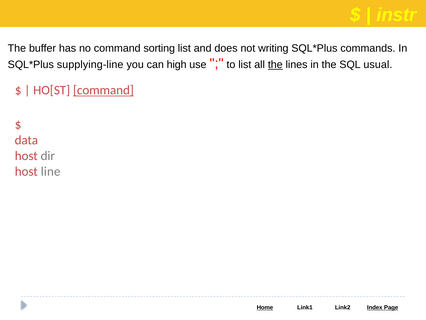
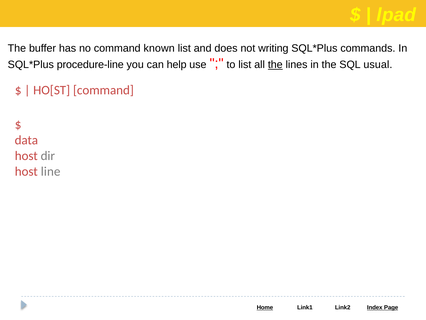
instr: instr -> lpad
sorting: sorting -> known
supplying-line: supplying-line -> procedure-line
high: high -> help
command at (103, 90) underline: present -> none
